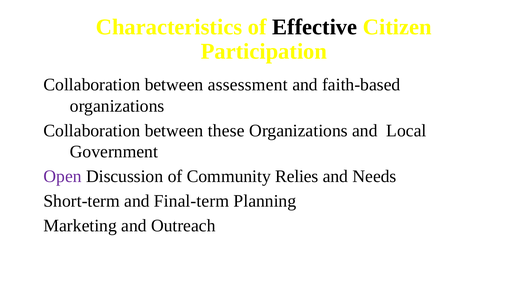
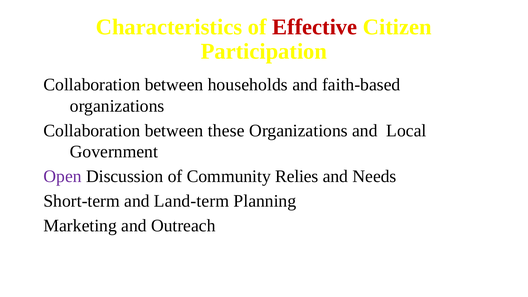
Effective colour: black -> red
assessment: assessment -> households
Final-term: Final-term -> Land-term
